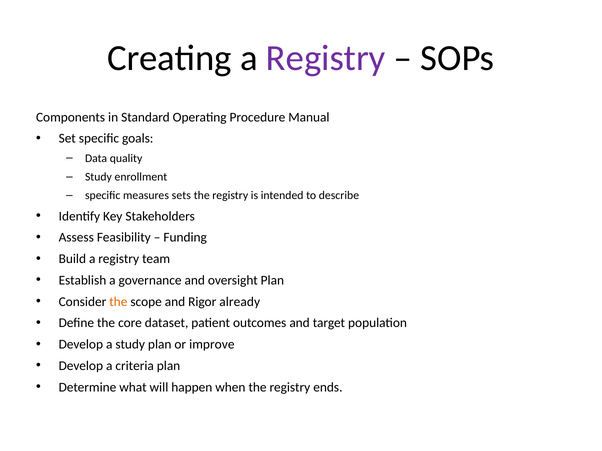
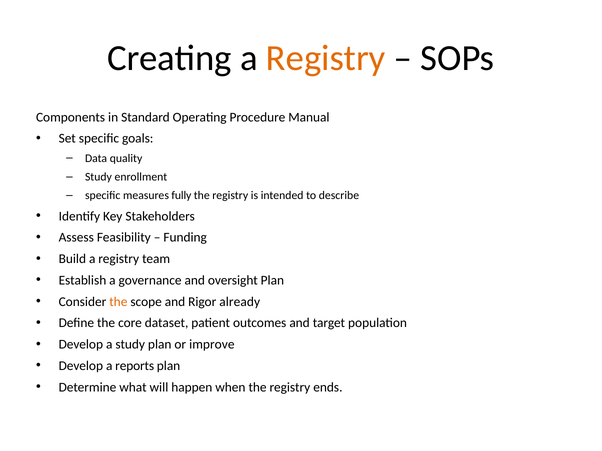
Registry at (326, 58) colour: purple -> orange
sets: sets -> fully
criteria: criteria -> reports
